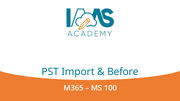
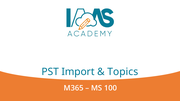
Before: Before -> Topics
